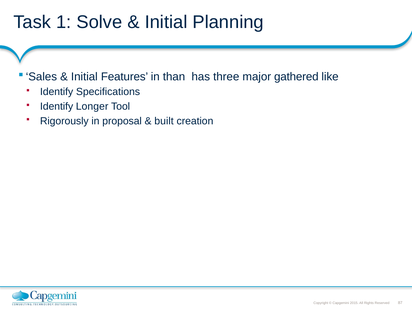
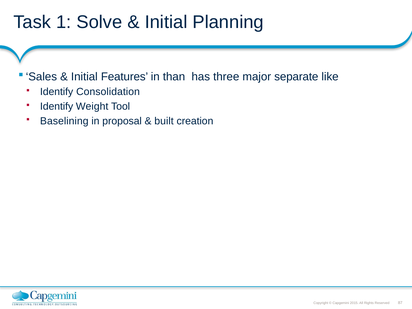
gathered: gathered -> separate
Specifications: Specifications -> Consolidation
Longer: Longer -> Weight
Rigorously: Rigorously -> Baselining
